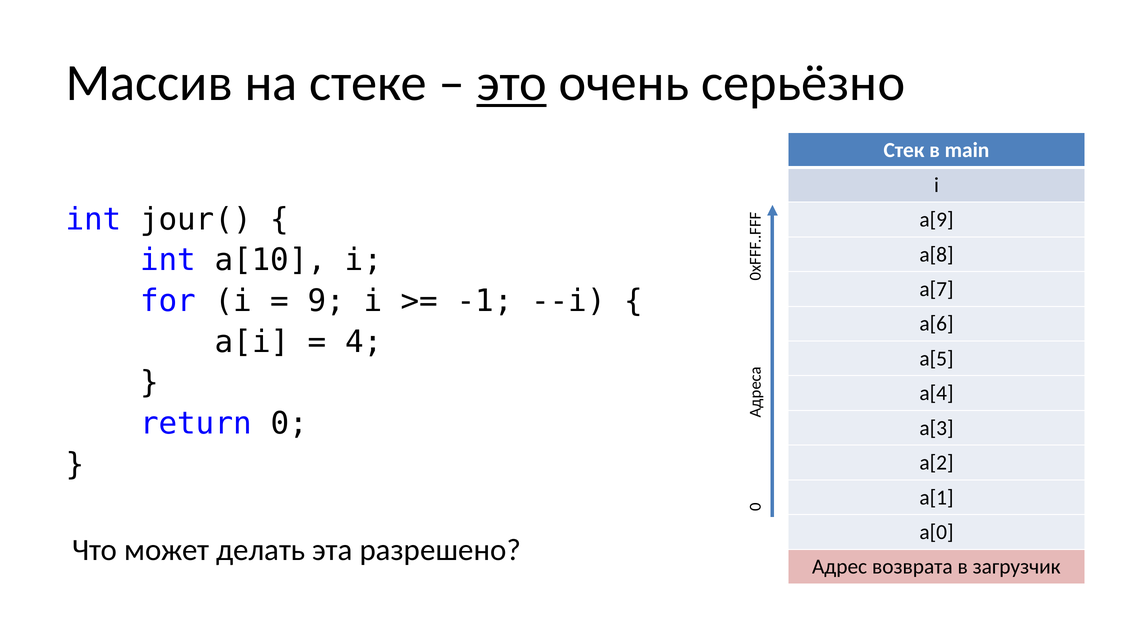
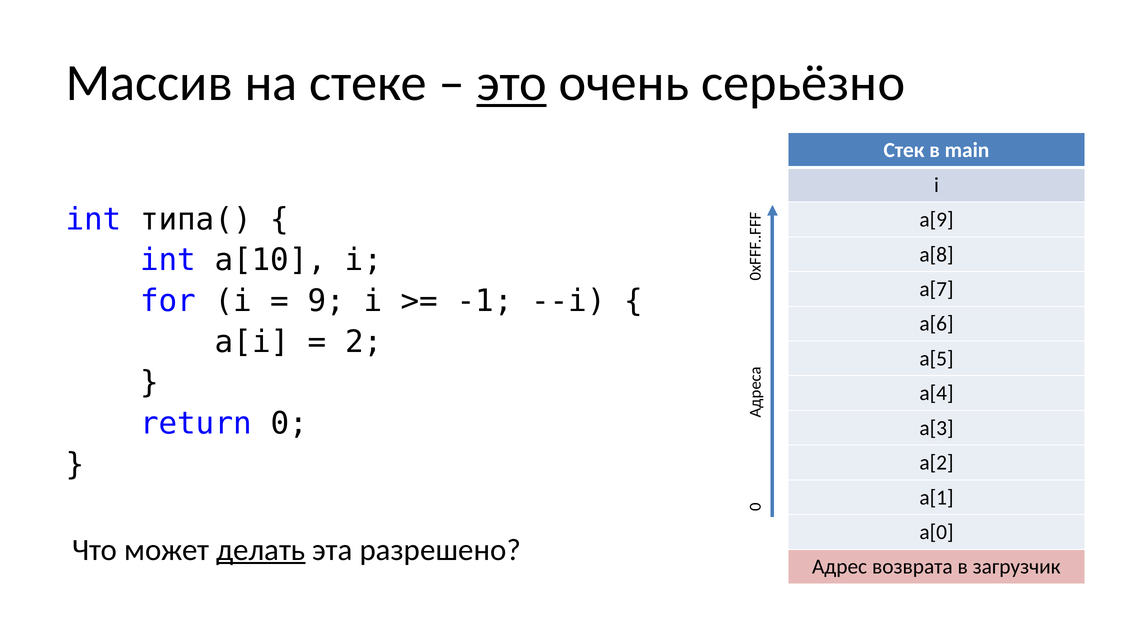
jour(: jour( -> типа(
4: 4 -> 2
делать underline: none -> present
